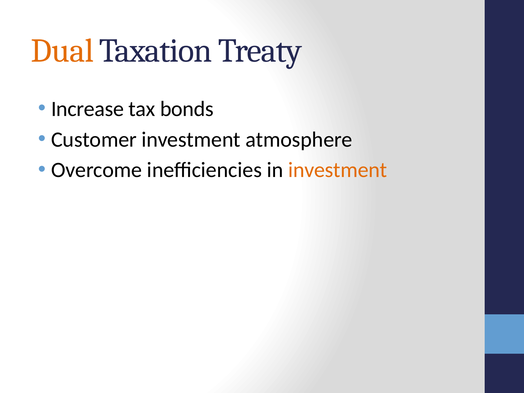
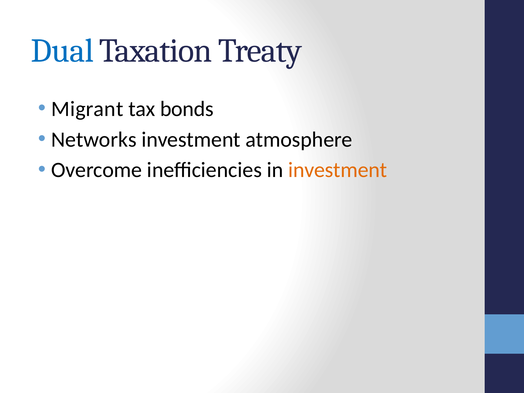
Dual colour: orange -> blue
Increase: Increase -> Migrant
Customer: Customer -> Networks
